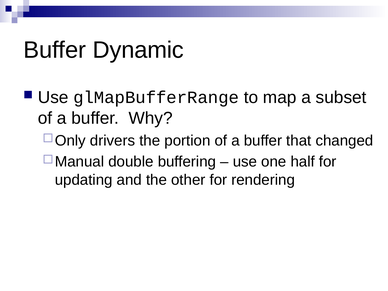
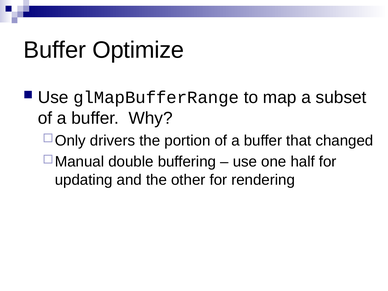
Dynamic: Dynamic -> Optimize
